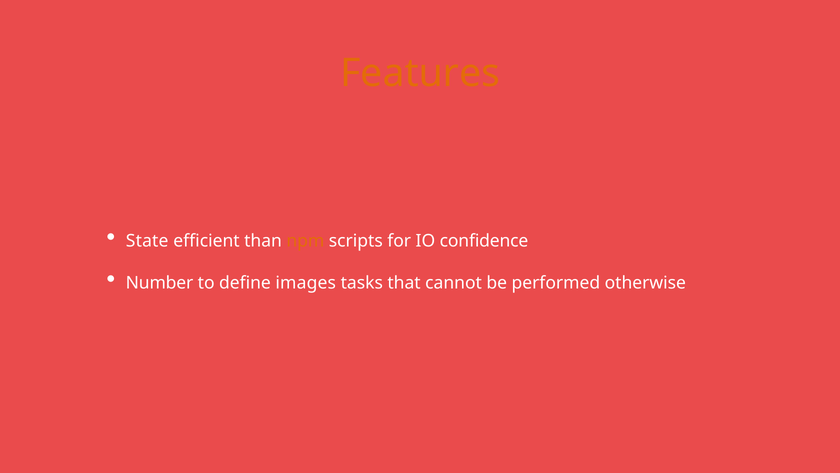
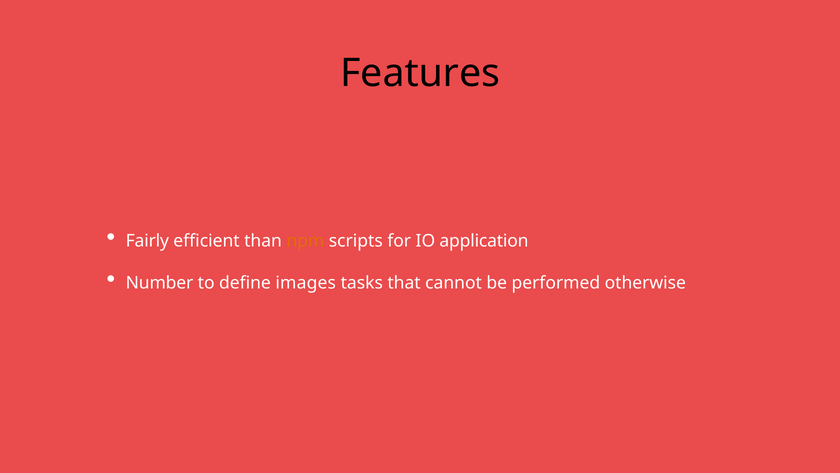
Features colour: orange -> black
State: State -> Fairly
confidence: confidence -> application
